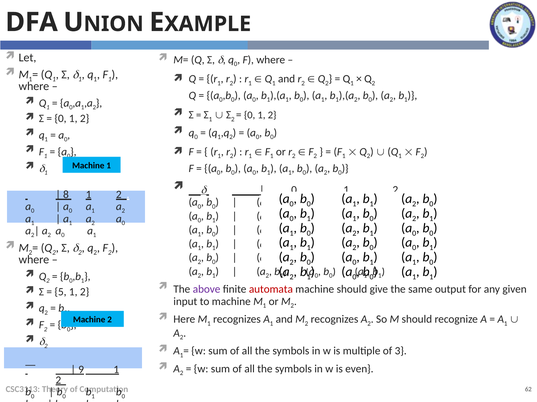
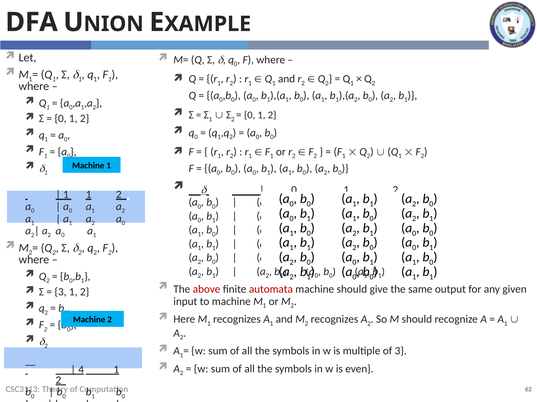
8 at (66, 195): 8 -> 1
above colour: purple -> red
5 at (60, 292): 5 -> 3
9: 9 -> 4
